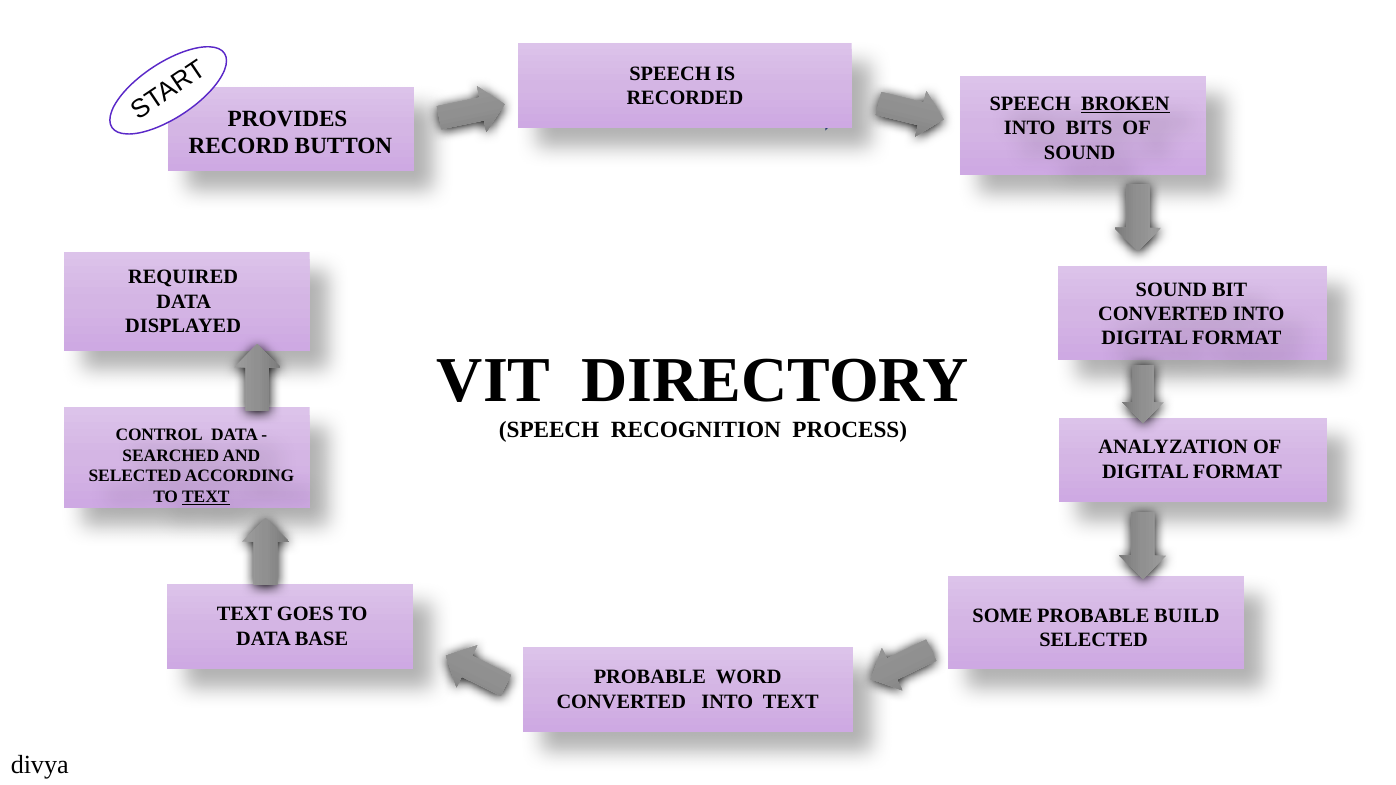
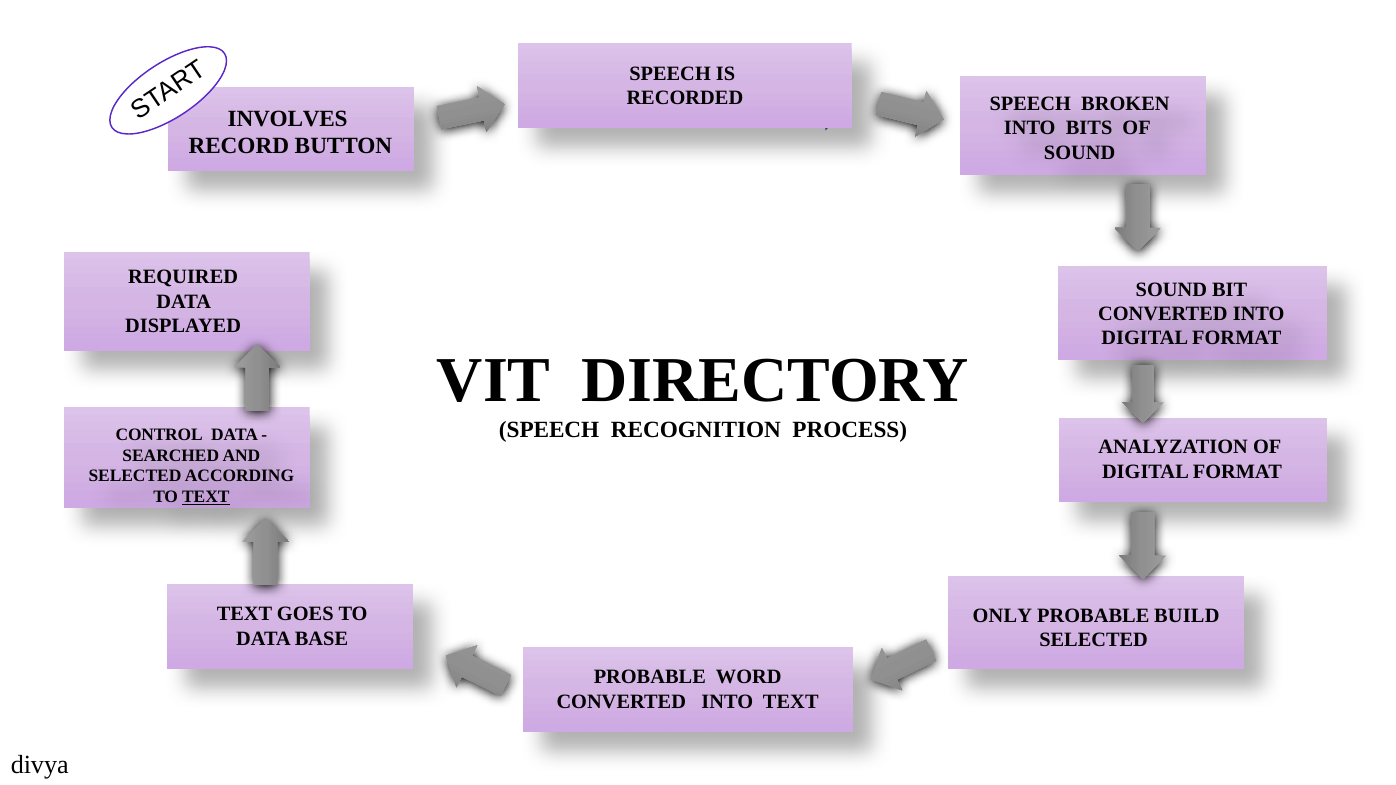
BROKEN underline: present -> none
PROVIDES: PROVIDES -> INVOLVES
SOME: SOME -> ONLY
